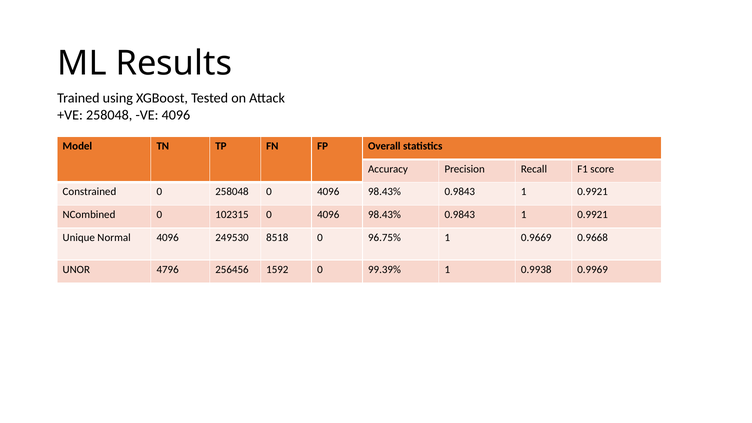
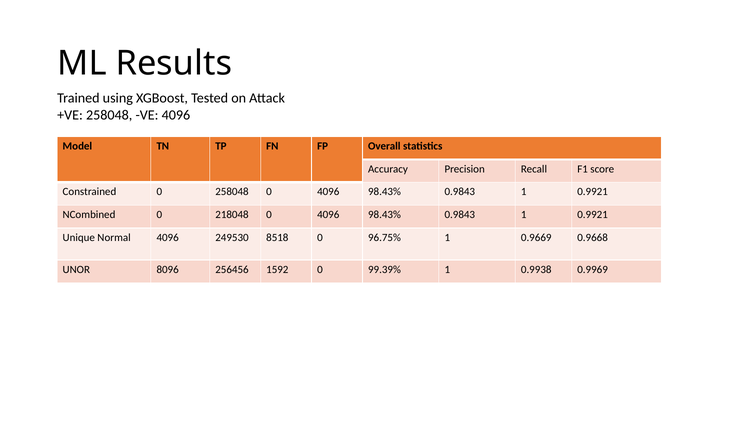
102315: 102315 -> 218048
4796: 4796 -> 8096
